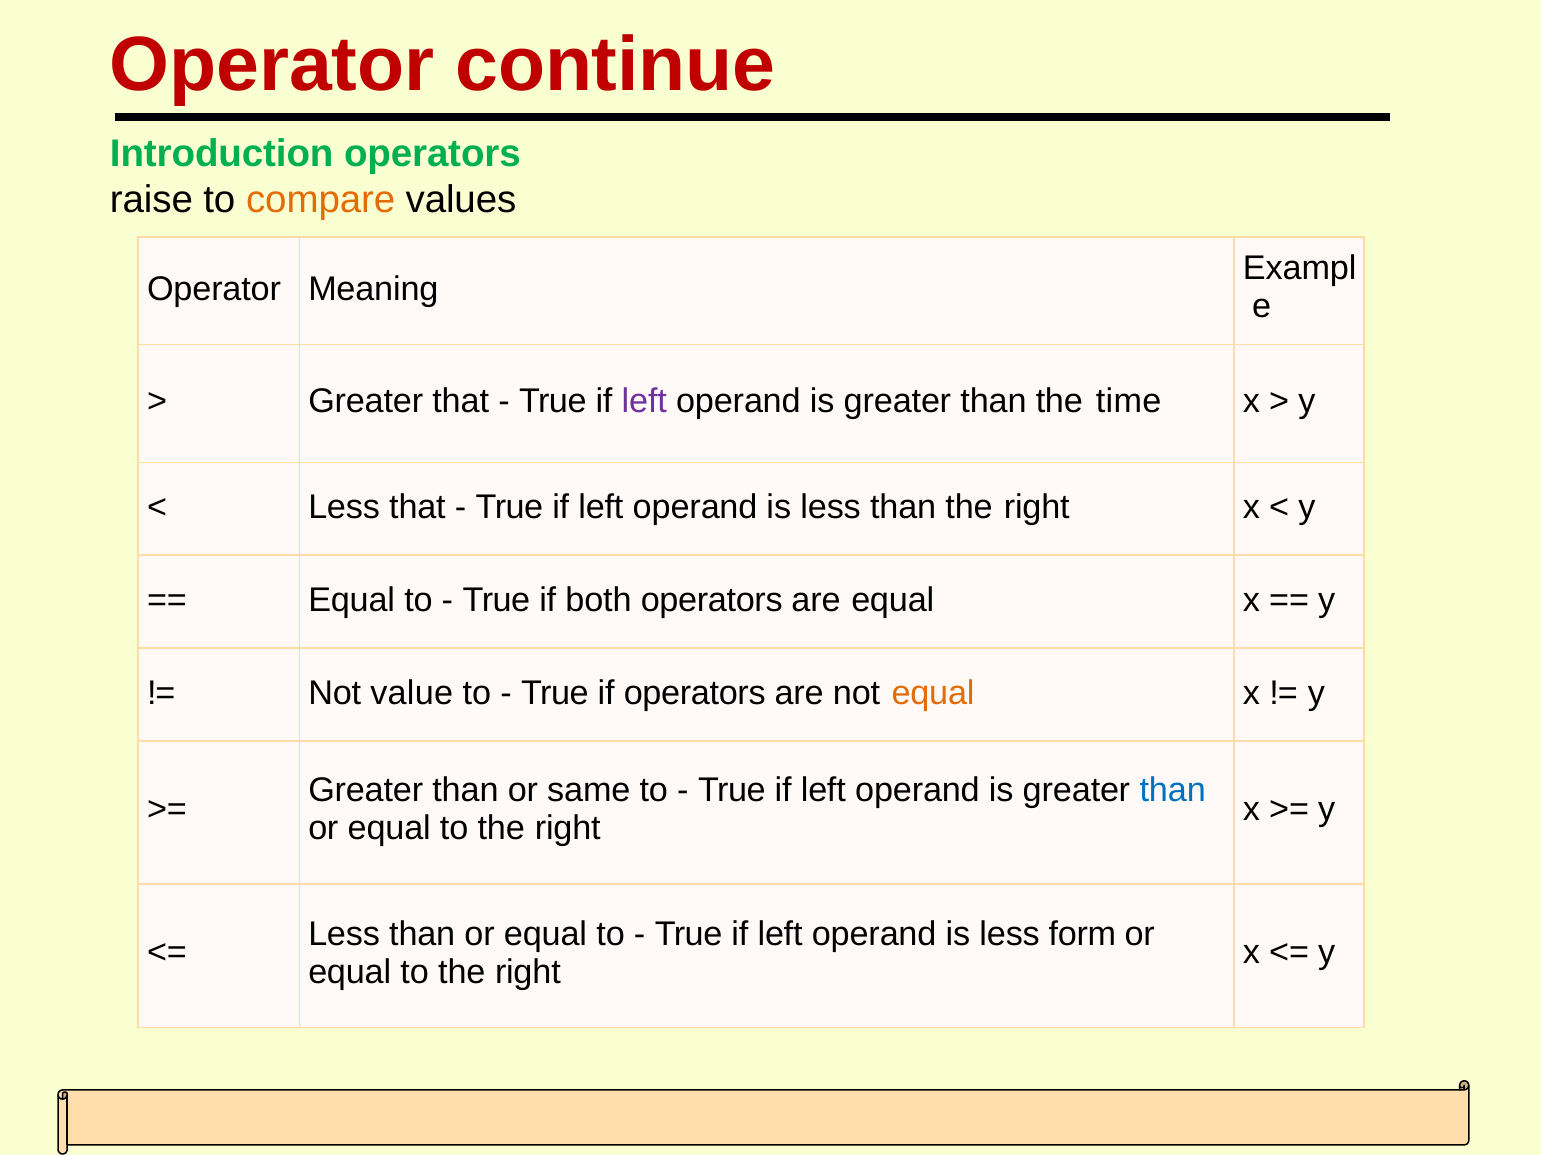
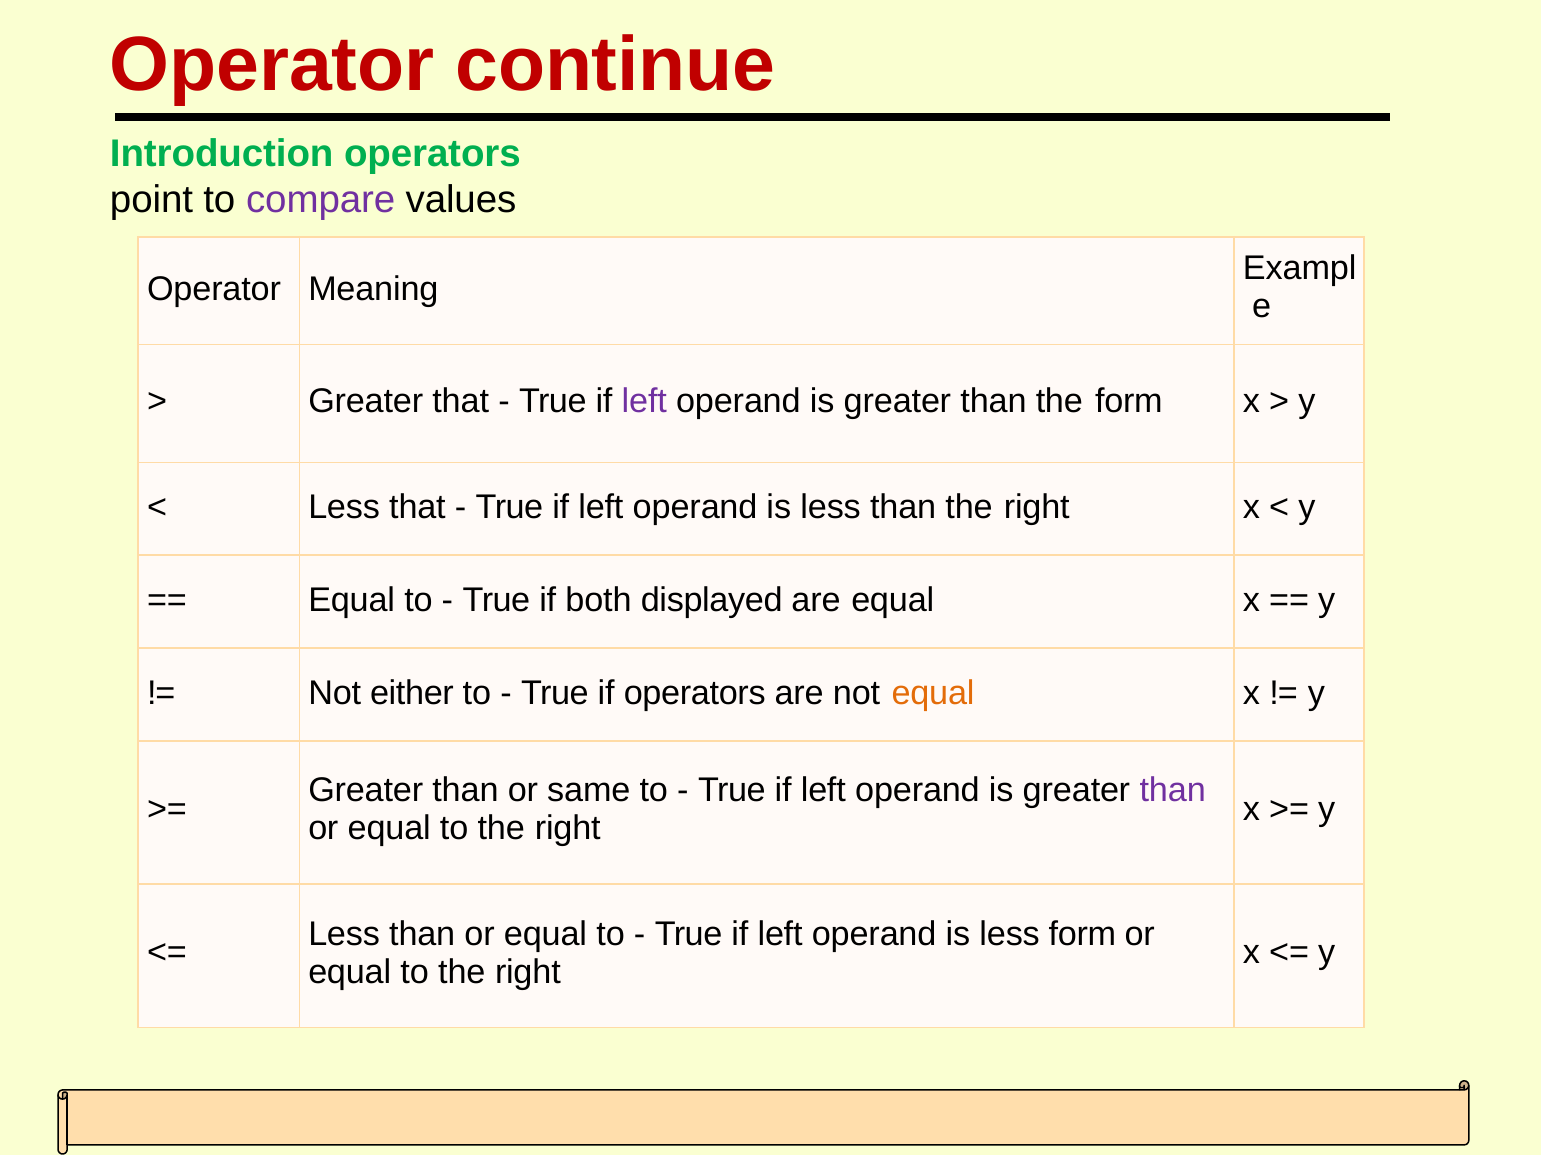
raise: raise -> point
compare colour: orange -> purple
the time: time -> form
both operators: operators -> displayed
value: value -> either
than at (1173, 791) colour: blue -> purple
